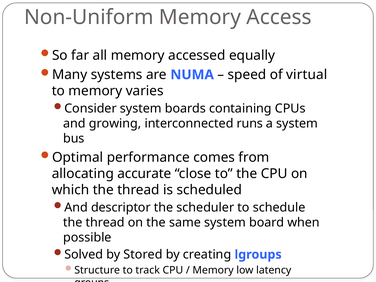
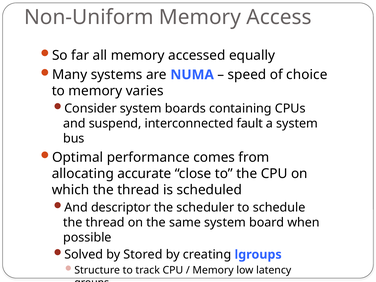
virtual: virtual -> choice
growing: growing -> suspend
runs: runs -> fault
